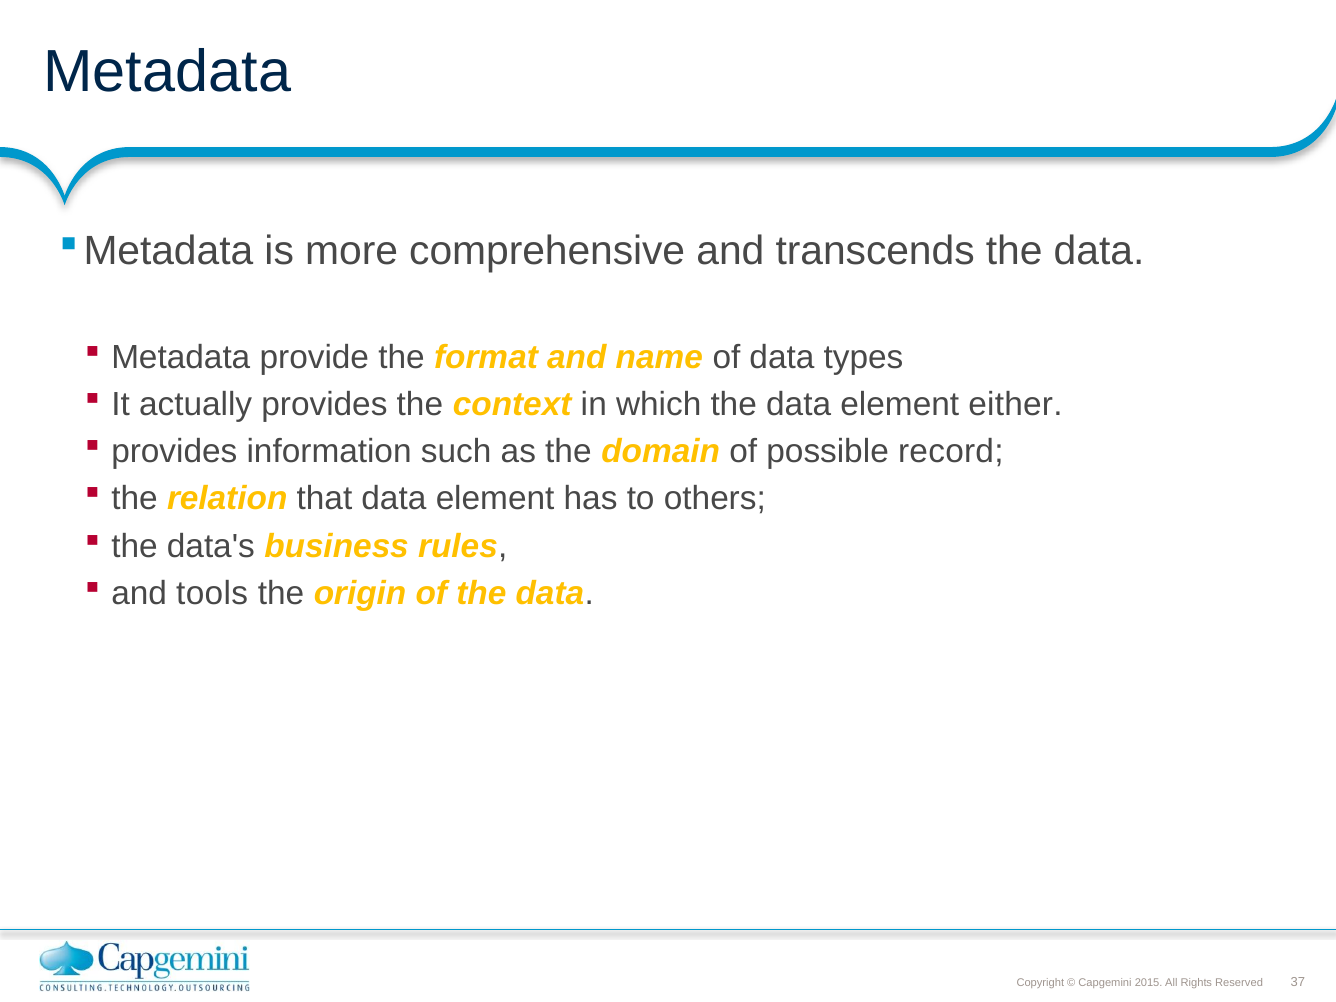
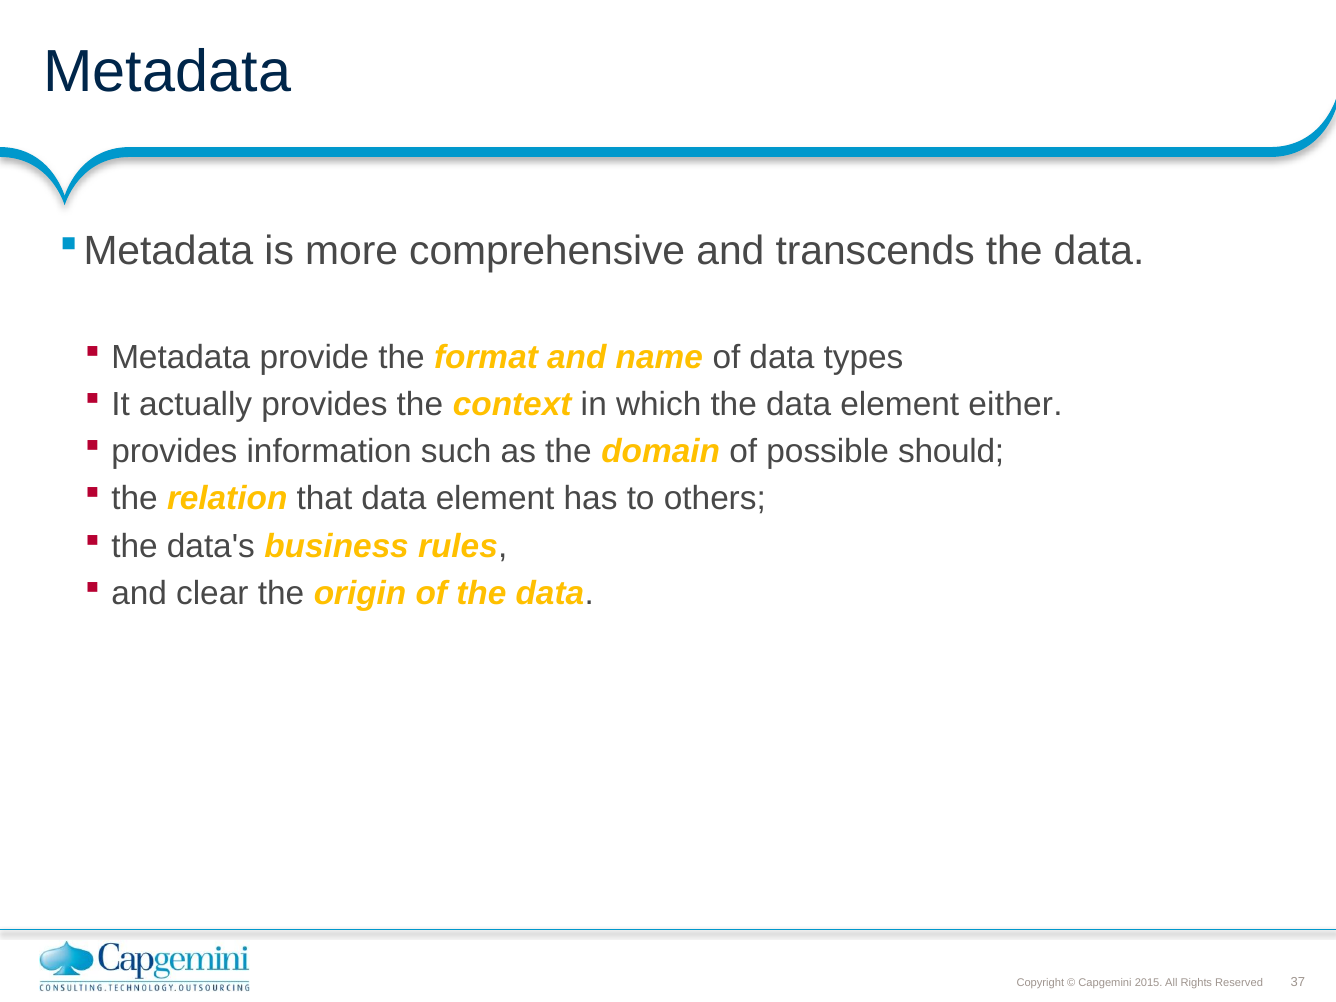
record: record -> should
tools: tools -> clear
